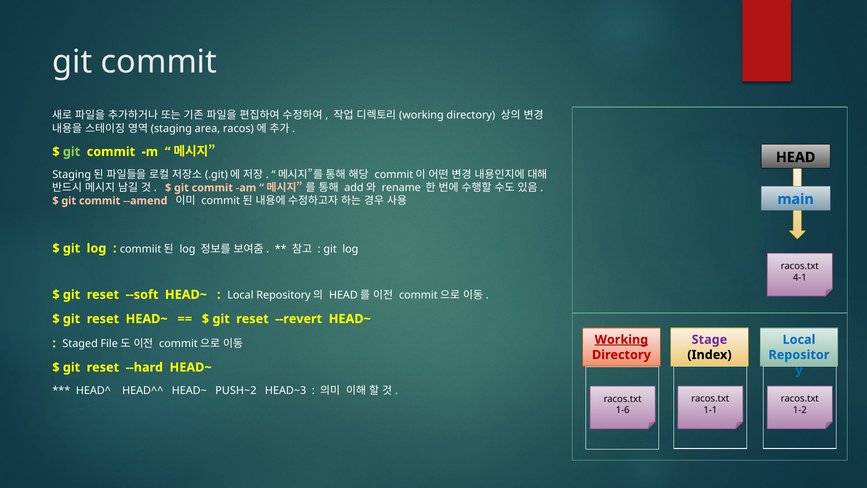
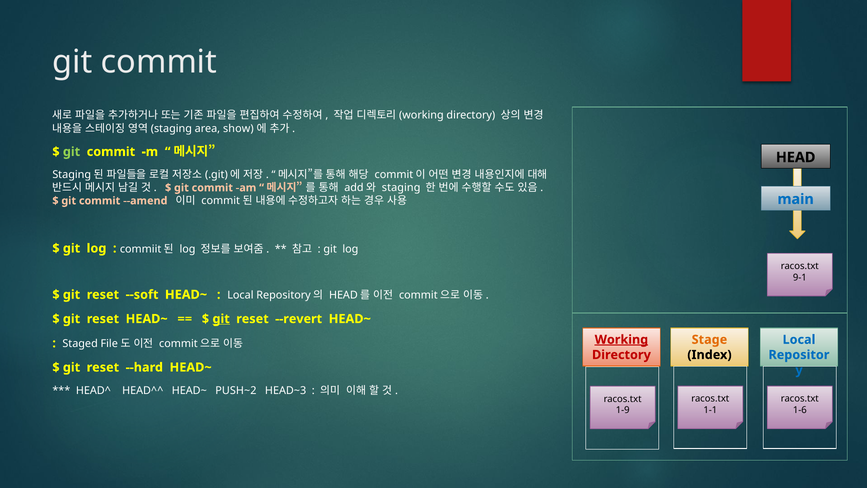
racos: racos -> show
rename: rename -> staging
4-1: 4-1 -> 9-1
git at (221, 319) underline: none -> present
Stage colour: purple -> orange
1-2: 1-2 -> 1-6
1-6: 1-6 -> 1-9
